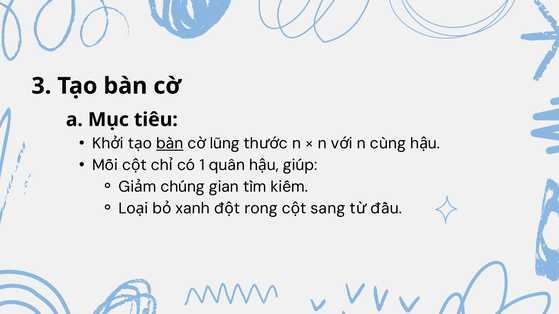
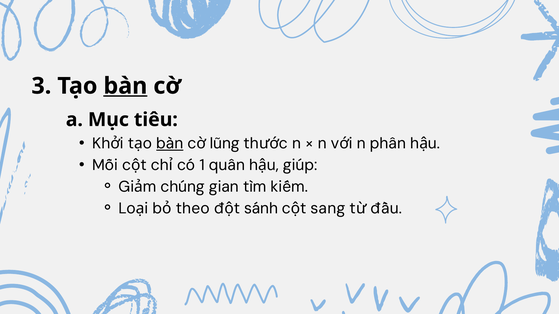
bàn at (125, 86) underline: none -> present
cùng: cùng -> phân
xanh: xanh -> theo
rong: rong -> sánh
